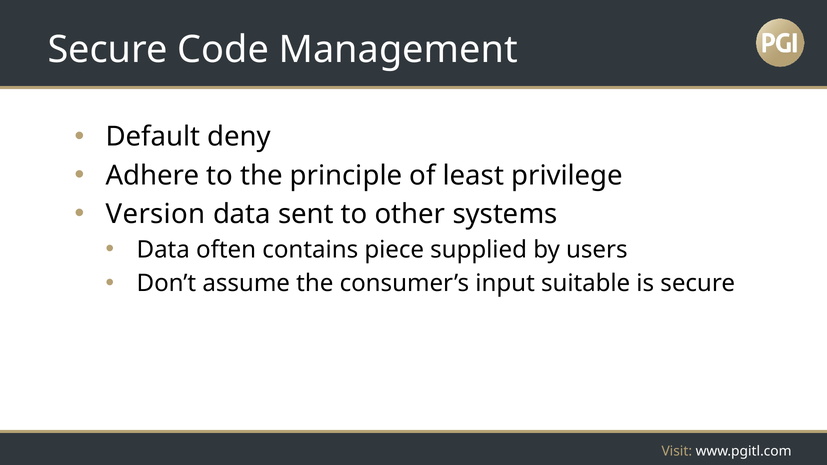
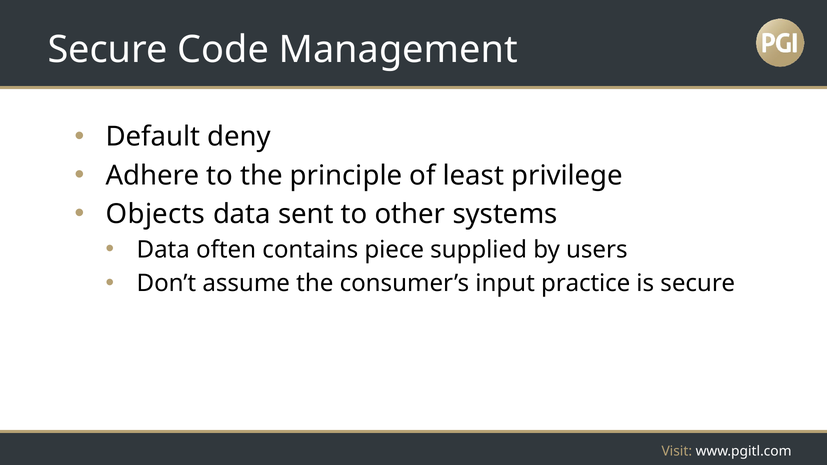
Version: Version -> Objects
suitable: suitable -> practice
